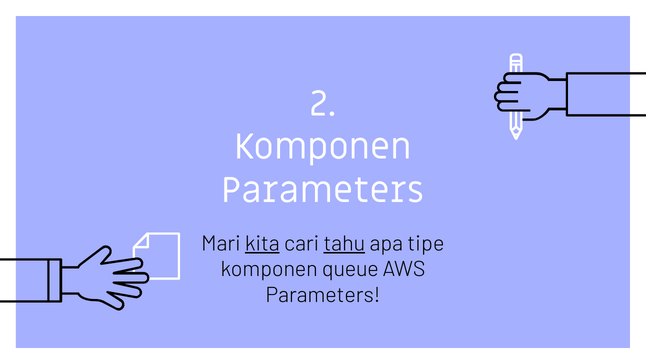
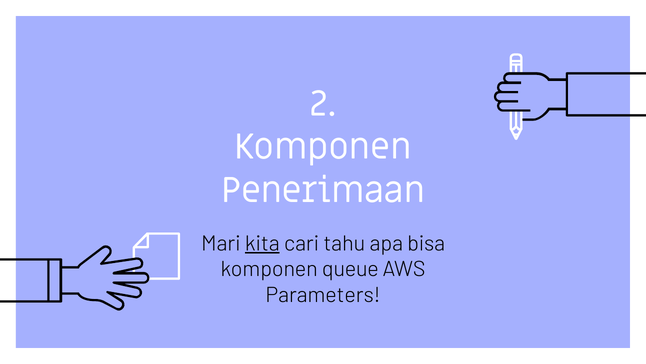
Parameters at (323, 190): Parameters -> Penerimaan
tahu underline: present -> none
tipe: tipe -> bisa
